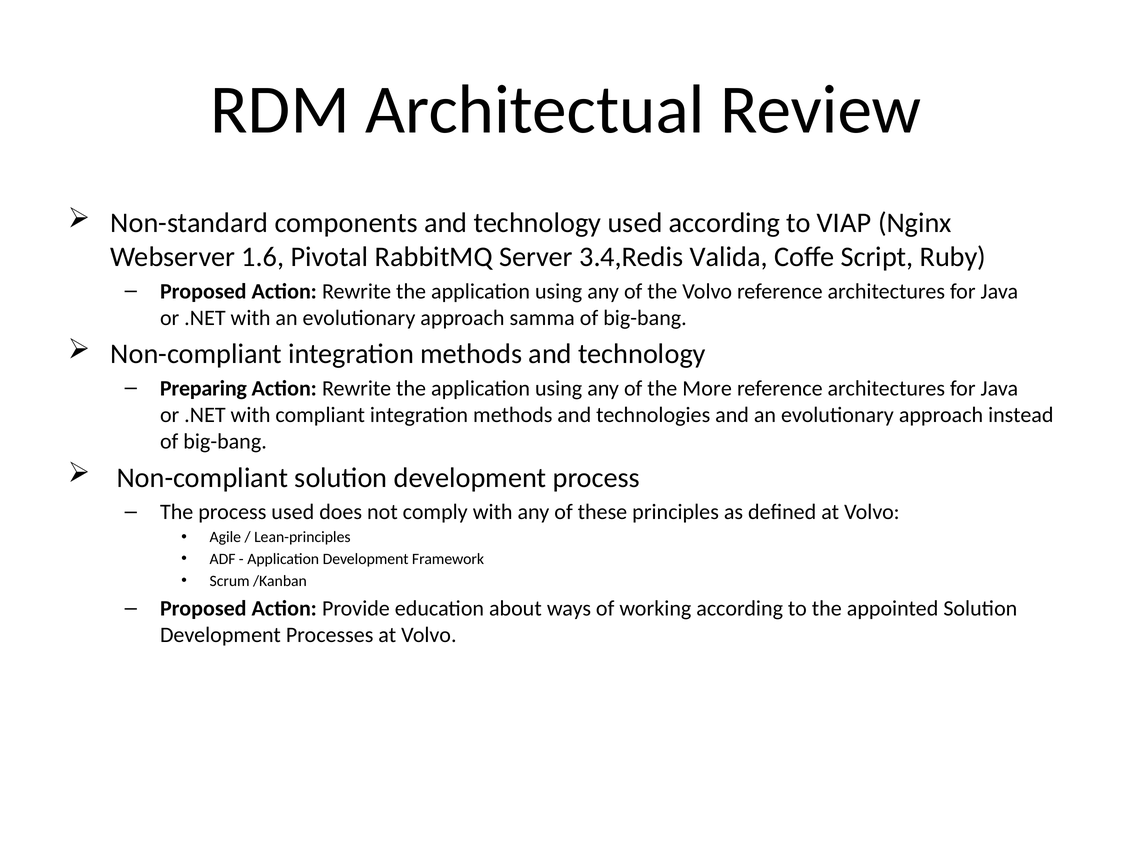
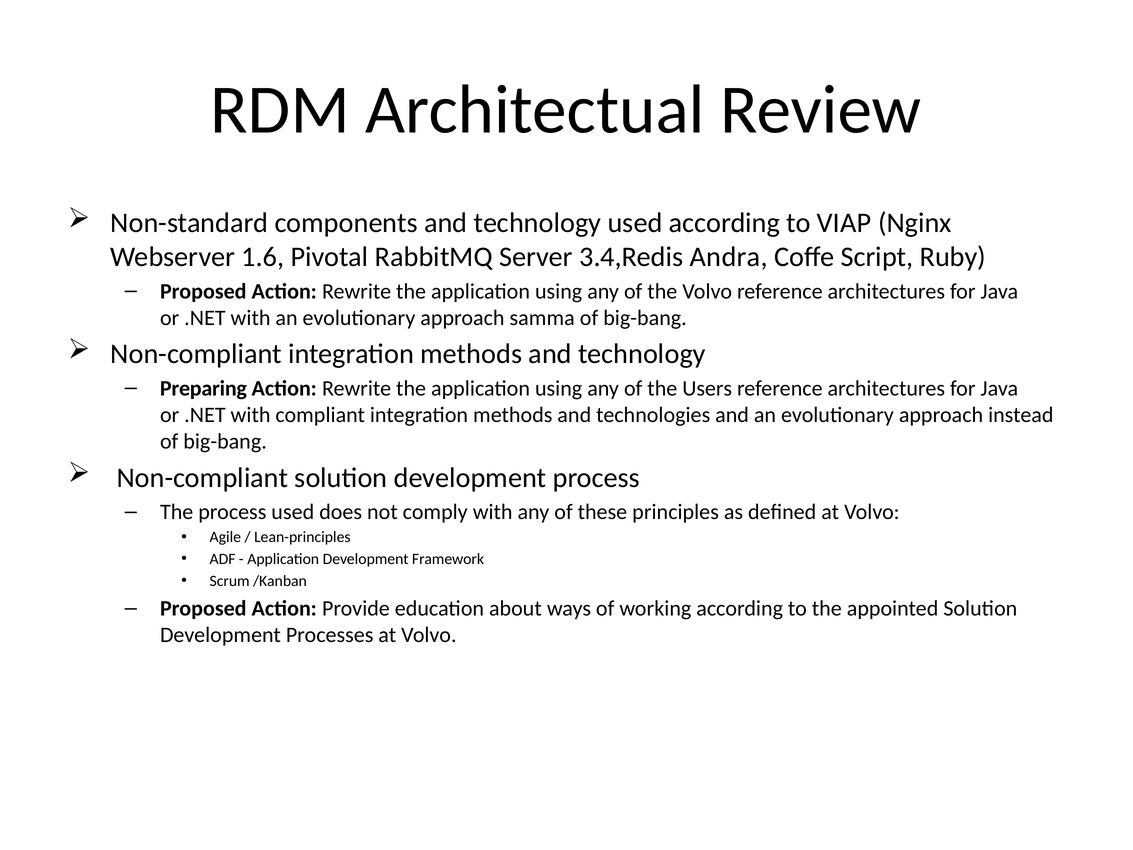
Valida: Valida -> Andra
More: More -> Users
